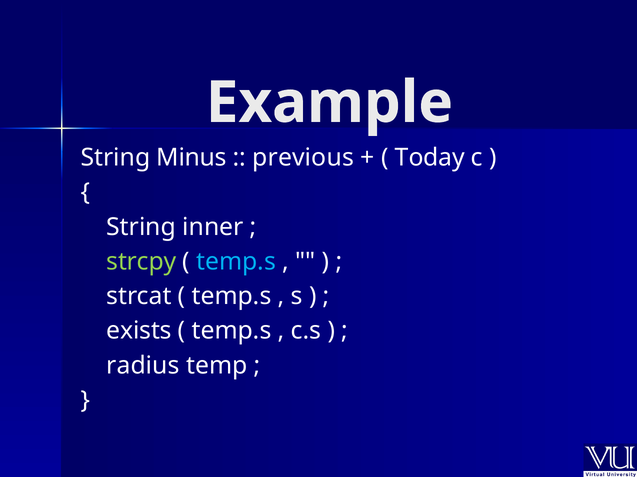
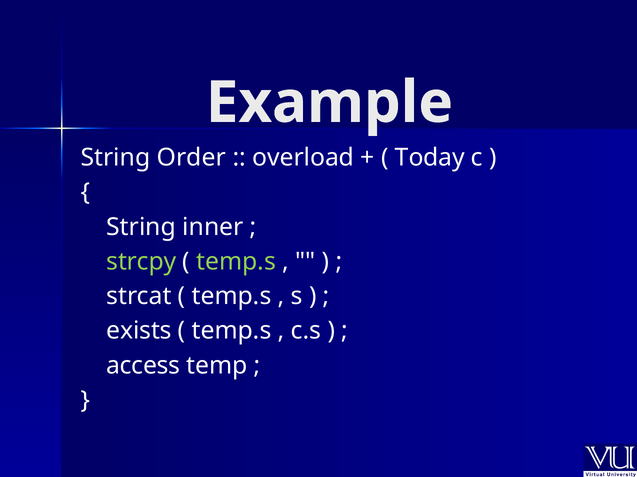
Minus: Minus -> Order
previous: previous -> overload
temp.s at (236, 262) colour: light blue -> light green
radius: radius -> access
